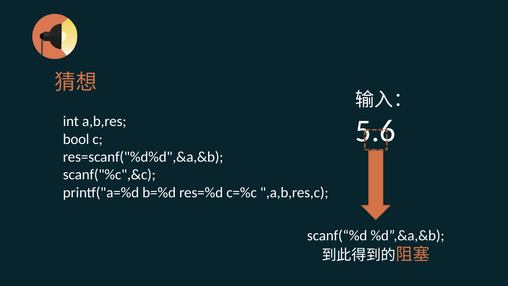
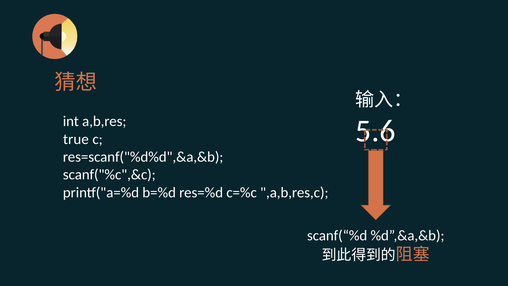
bool: bool -> true
